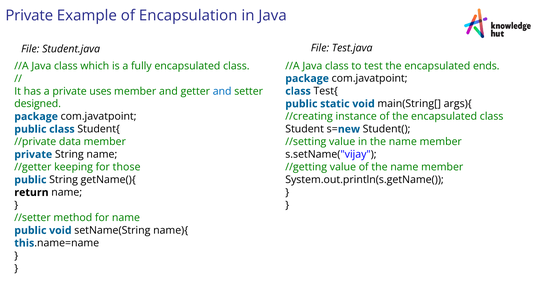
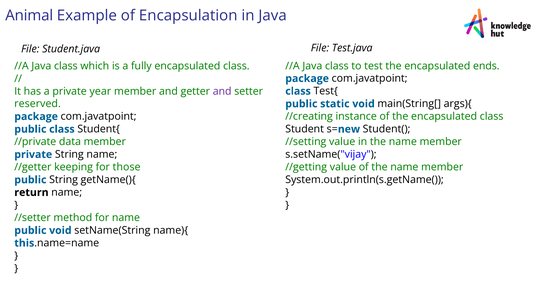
Private at (29, 16): Private -> Animal
uses: uses -> year
and at (222, 91) colour: blue -> purple
designed: designed -> reserved
